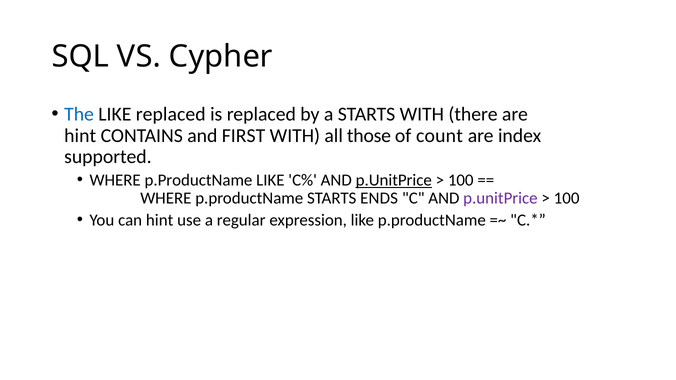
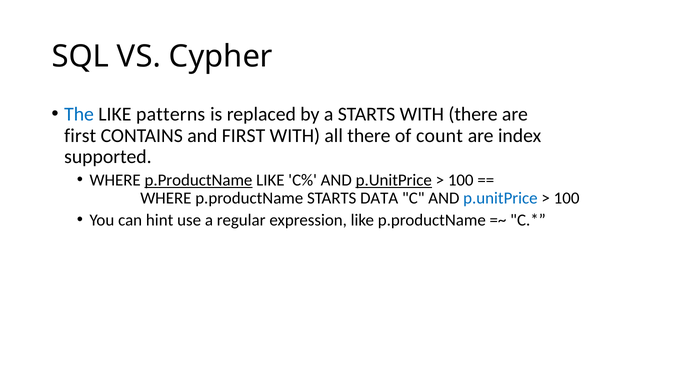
LIKE replaced: replaced -> patterns
hint at (80, 136): hint -> first
all those: those -> there
p.ProductName at (198, 180) underline: none -> present
ENDS: ENDS -> DATA
p.unitPrice at (500, 198) colour: purple -> blue
